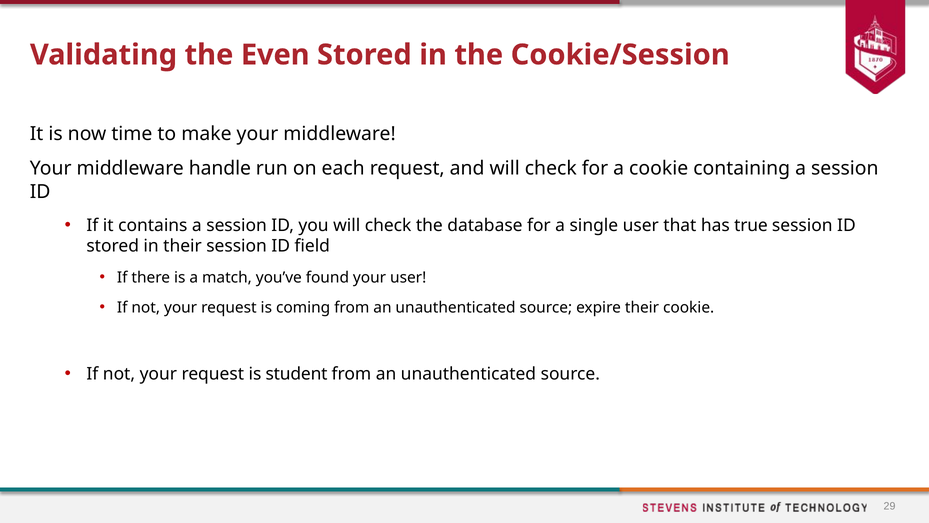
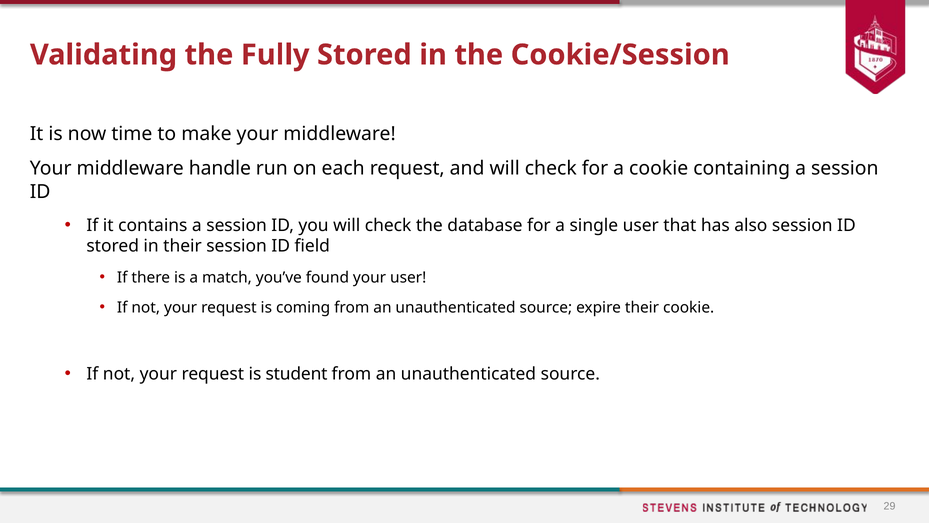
Even: Even -> Fully
true: true -> also
